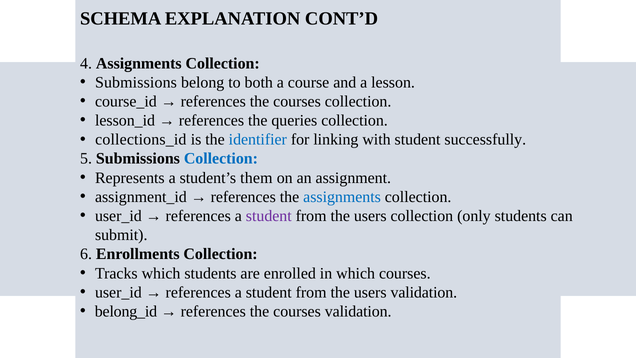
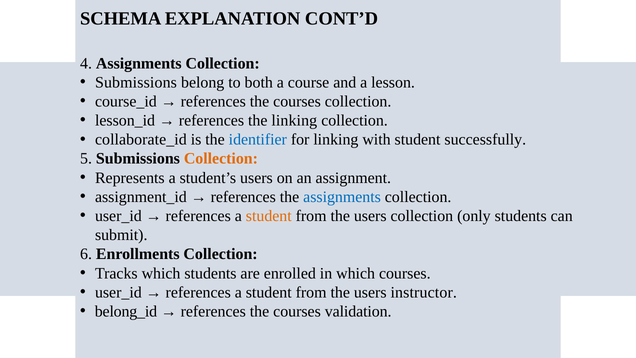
the queries: queries -> linking
collections_id: collections_id -> collaborate_id
Collection at (221, 159) colour: blue -> orange
student’s them: them -> users
student at (269, 216) colour: purple -> orange
users validation: validation -> instructor
